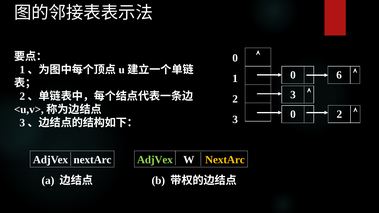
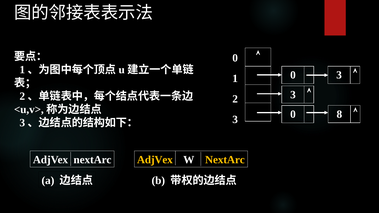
0 6: 6 -> 3
0 2: 2 -> 8
AdjVex at (155, 160) colour: light green -> yellow
